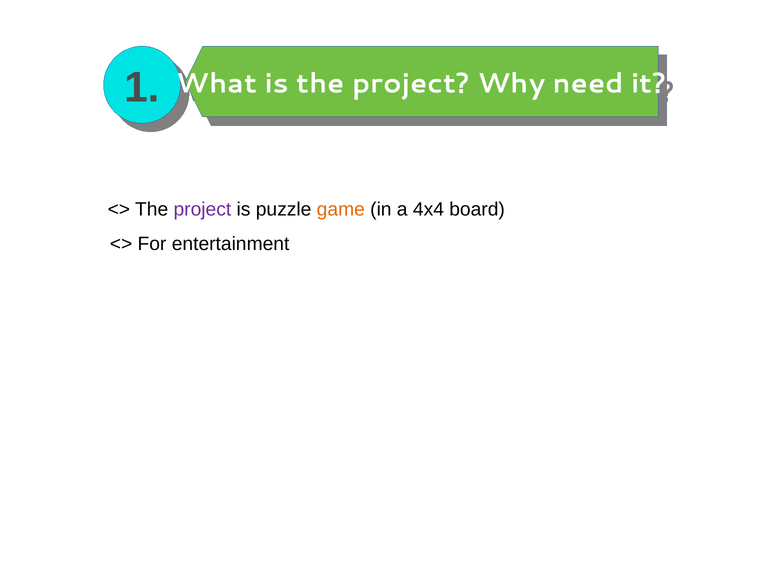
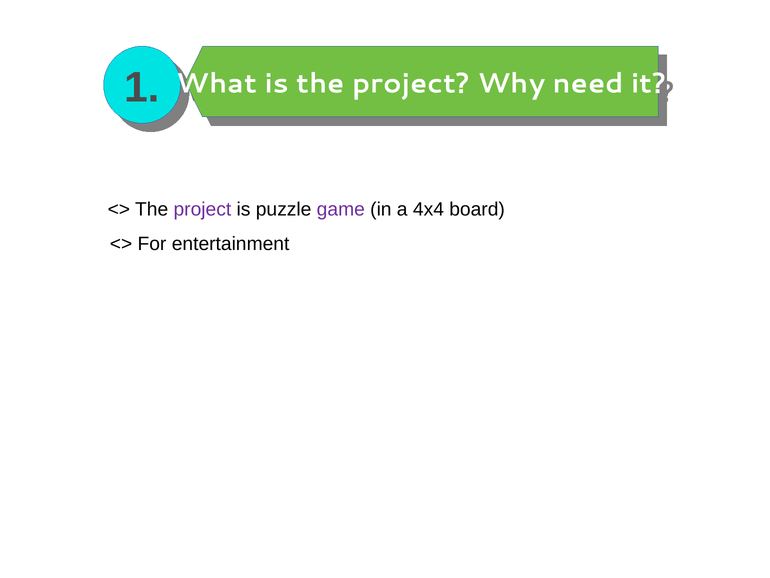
game colour: orange -> purple
